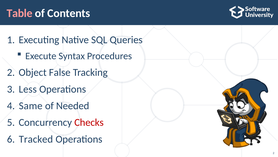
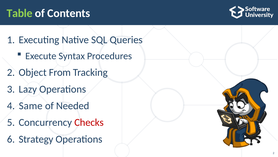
Table colour: pink -> light green
False: False -> From
Less: Less -> Lazy
Tracked: Tracked -> Strategy
